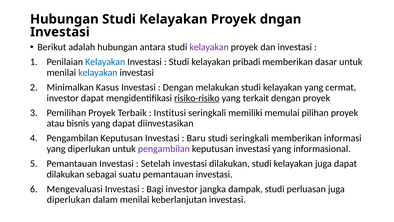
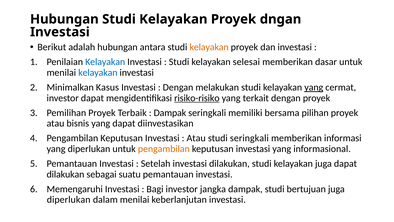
kelayakan at (209, 47) colour: purple -> orange
pribadi: pribadi -> selesai
yang at (314, 87) underline: none -> present
Institusi at (170, 113): Institusi -> Dampak
memulai: memulai -> bersama
Baru at (196, 138): Baru -> Atau
pengambilan at (164, 149) colour: purple -> orange
Mengevaluasi: Mengevaluasi -> Memengaruhi
perluasan: perluasan -> bertujuan
